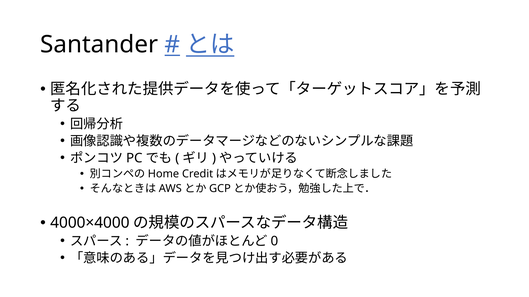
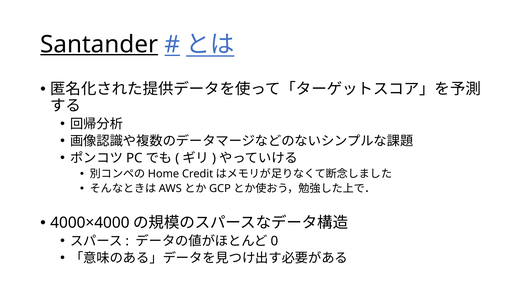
Santander underline: none -> present
